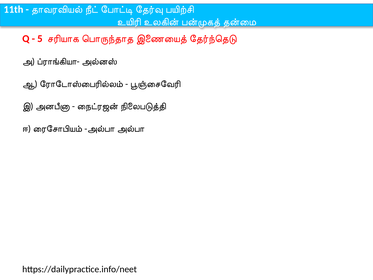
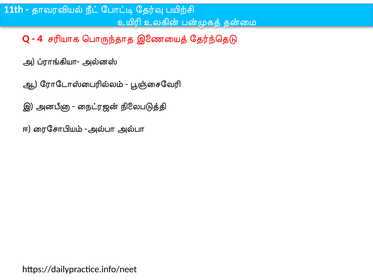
5: 5 -> 4
